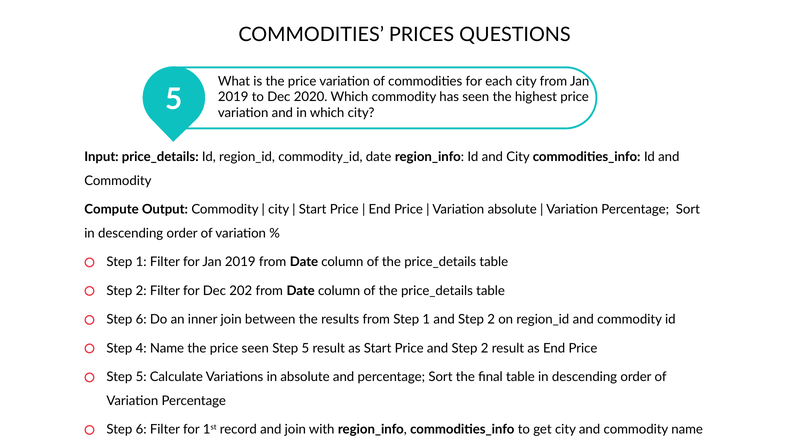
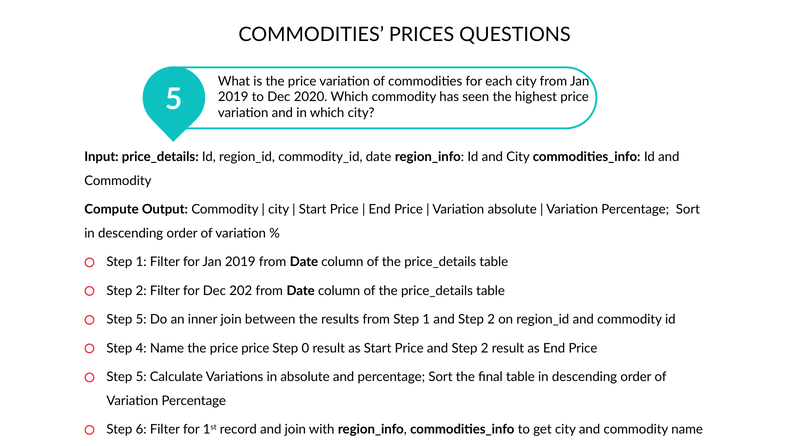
6 at (141, 319): 6 -> 5
price seen: seen -> price
5 at (305, 348): 5 -> 0
